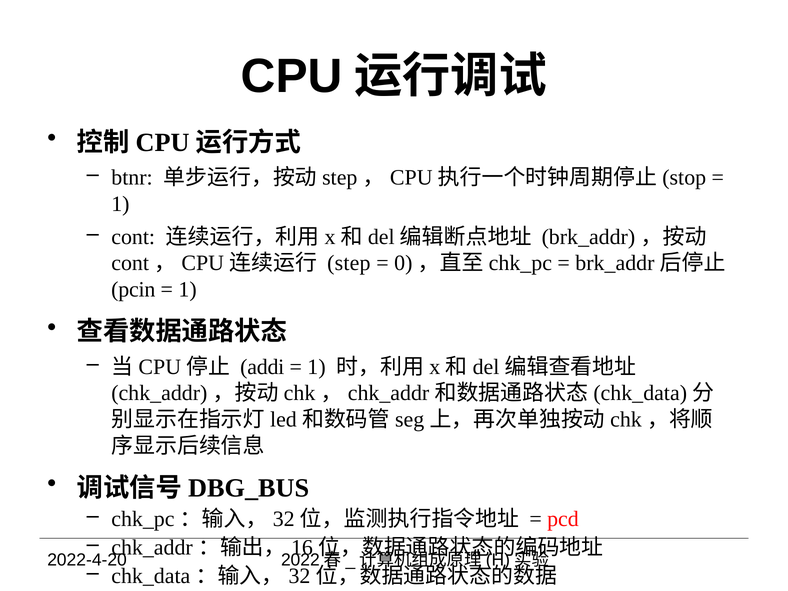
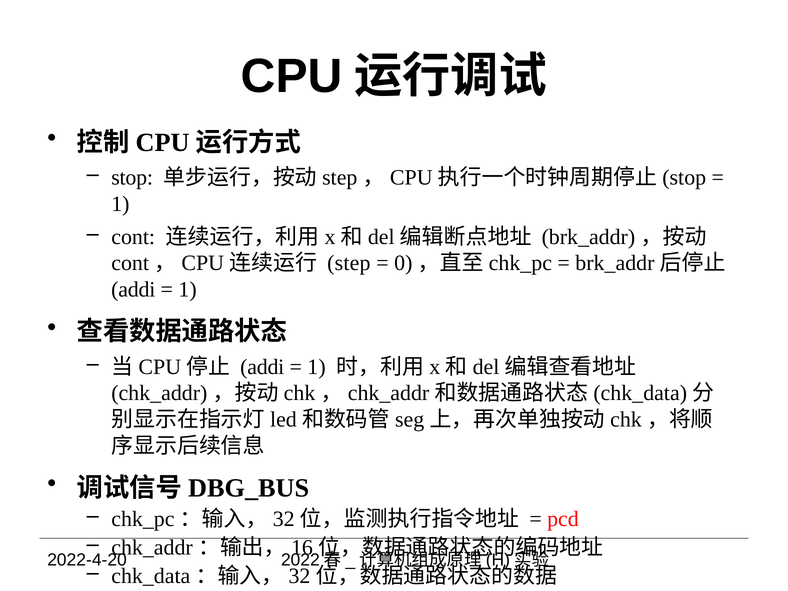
btnr: btnr -> stop
pcin at (133, 289): pcin -> addi
